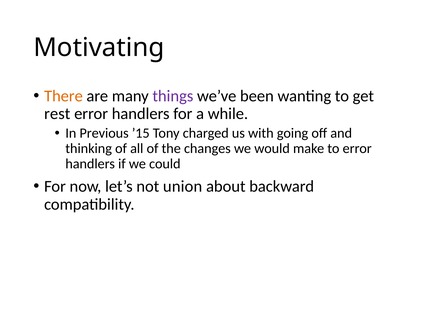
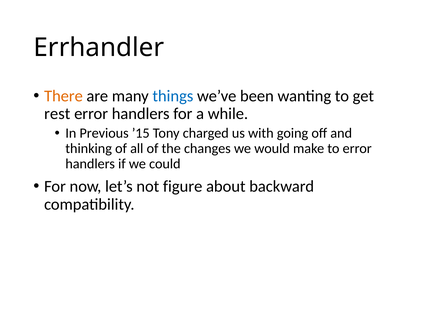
Motivating: Motivating -> Errhandler
things colour: purple -> blue
union: union -> figure
